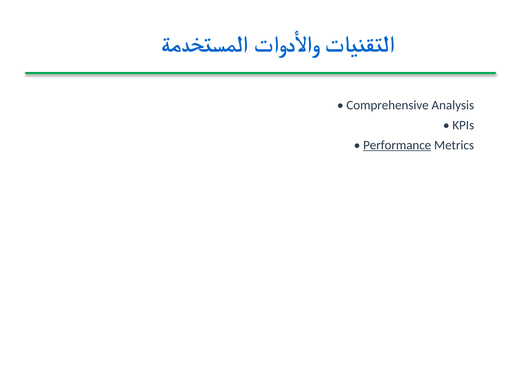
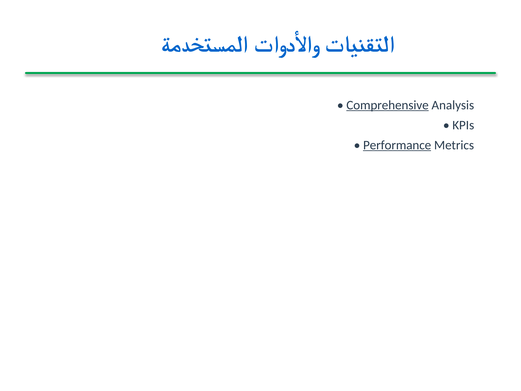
Comprehensive underline: none -> present
